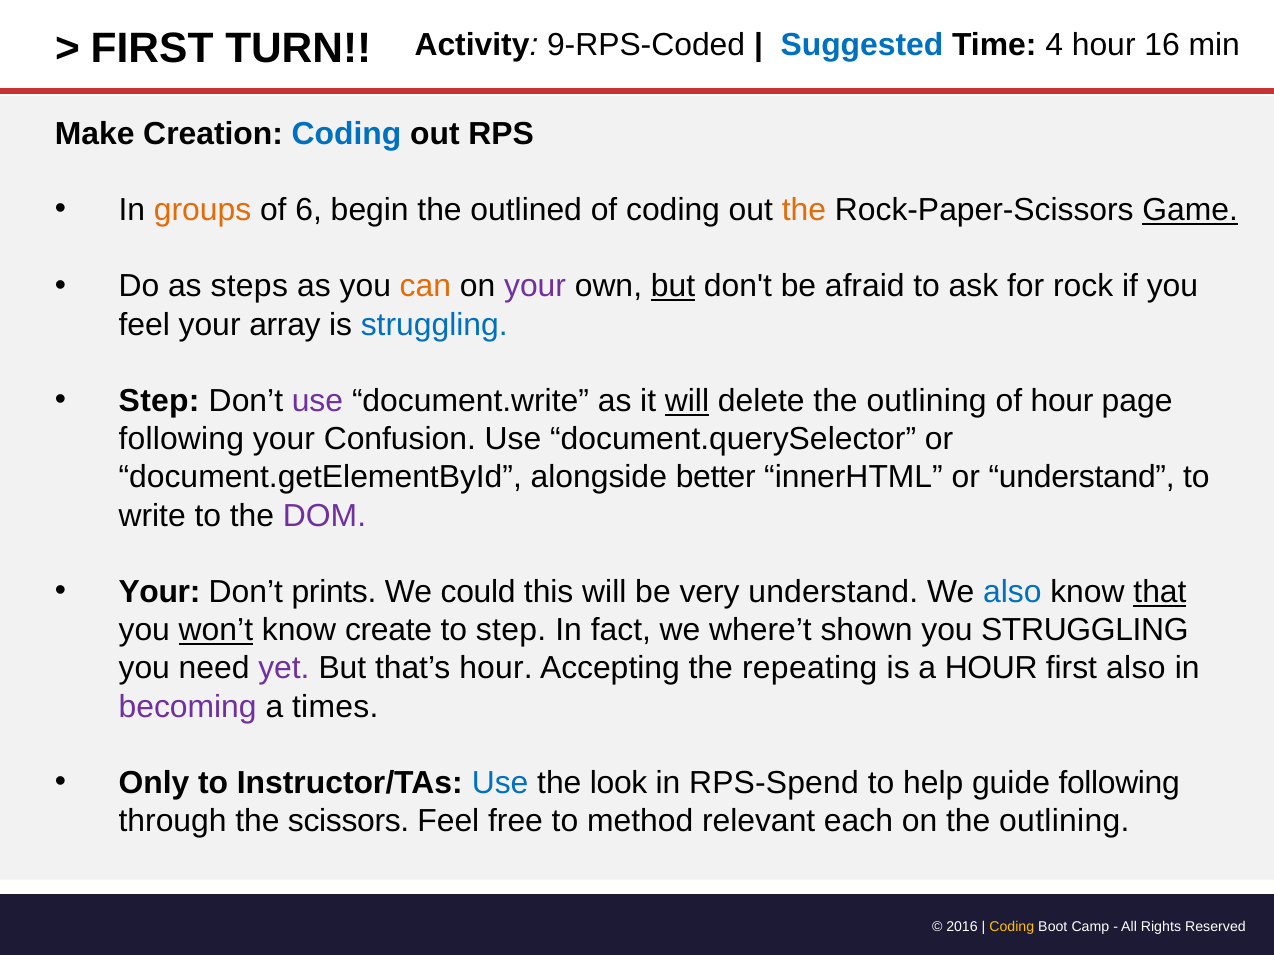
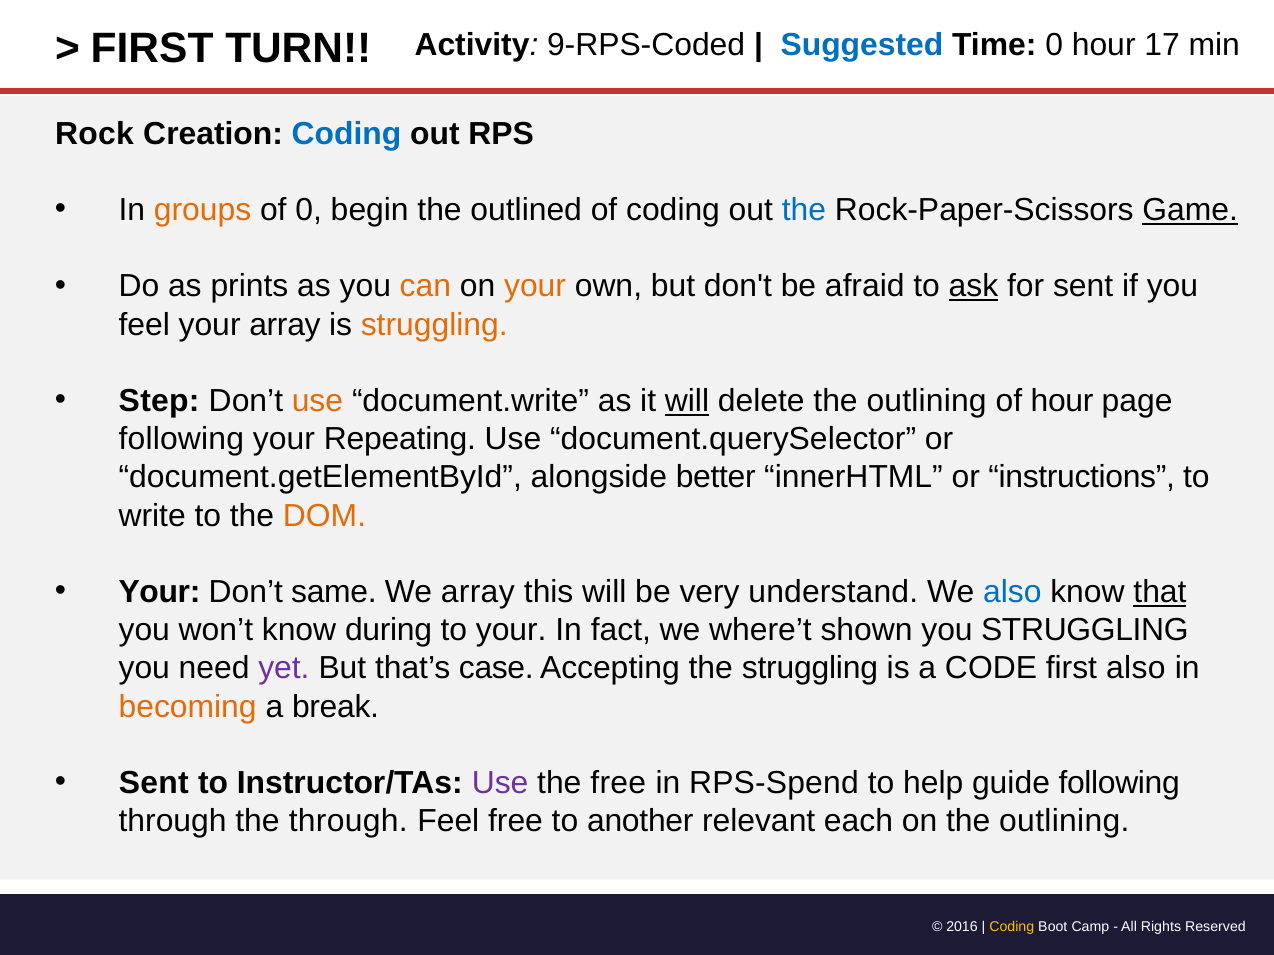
Time 4: 4 -> 0
16: 16 -> 17
Make: Make -> Rock
of 6: 6 -> 0
the at (804, 210) colour: orange -> blue
steps: steps -> prints
your at (535, 287) colour: purple -> orange
but at (673, 287) underline: present -> none
ask underline: none -> present
for rock: rock -> sent
struggling at (434, 325) colour: blue -> orange
use at (317, 401) colour: purple -> orange
Confusion: Confusion -> Repeating
or understand: understand -> instructions
DOM colour: purple -> orange
prints: prints -> same
We could: could -> array
won’t underline: present -> none
create: create -> during
to step: step -> your
that’s hour: hour -> case
the repeating: repeating -> struggling
a HOUR: HOUR -> CODE
becoming colour: purple -> orange
times: times -> break
Only at (154, 783): Only -> Sent
Use at (500, 783) colour: blue -> purple
the look: look -> free
the scissors: scissors -> through
method: method -> another
